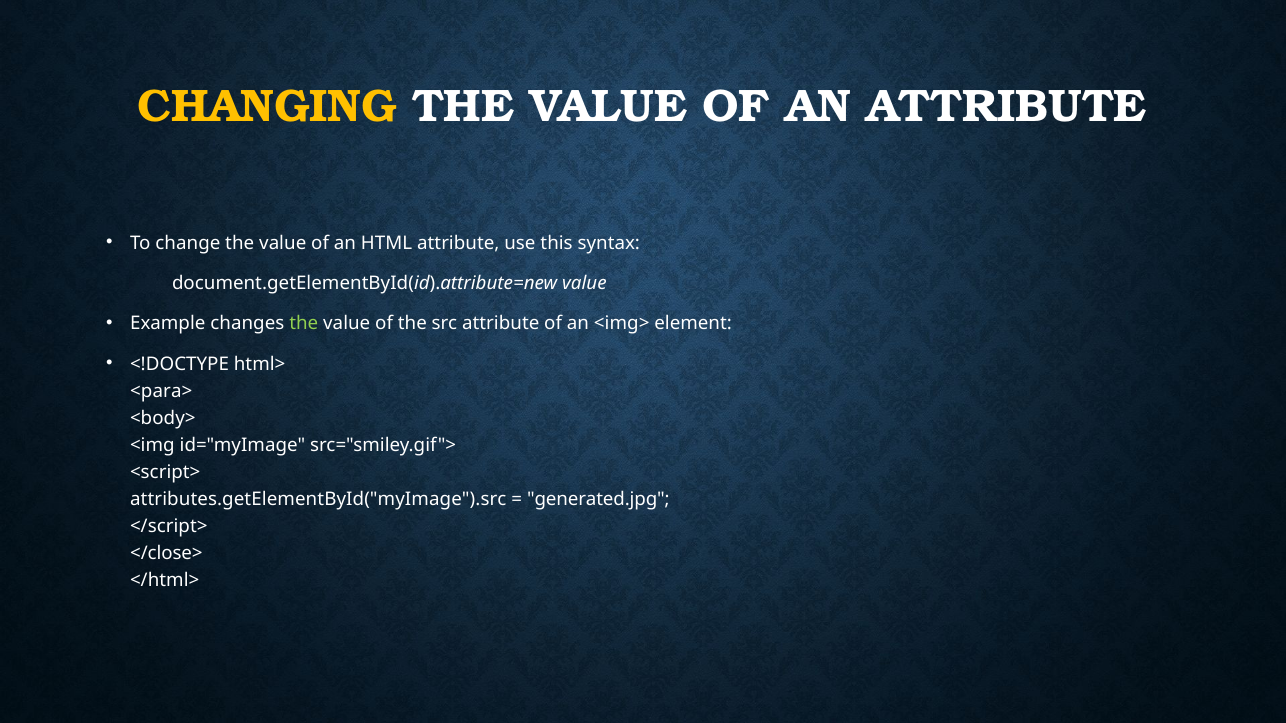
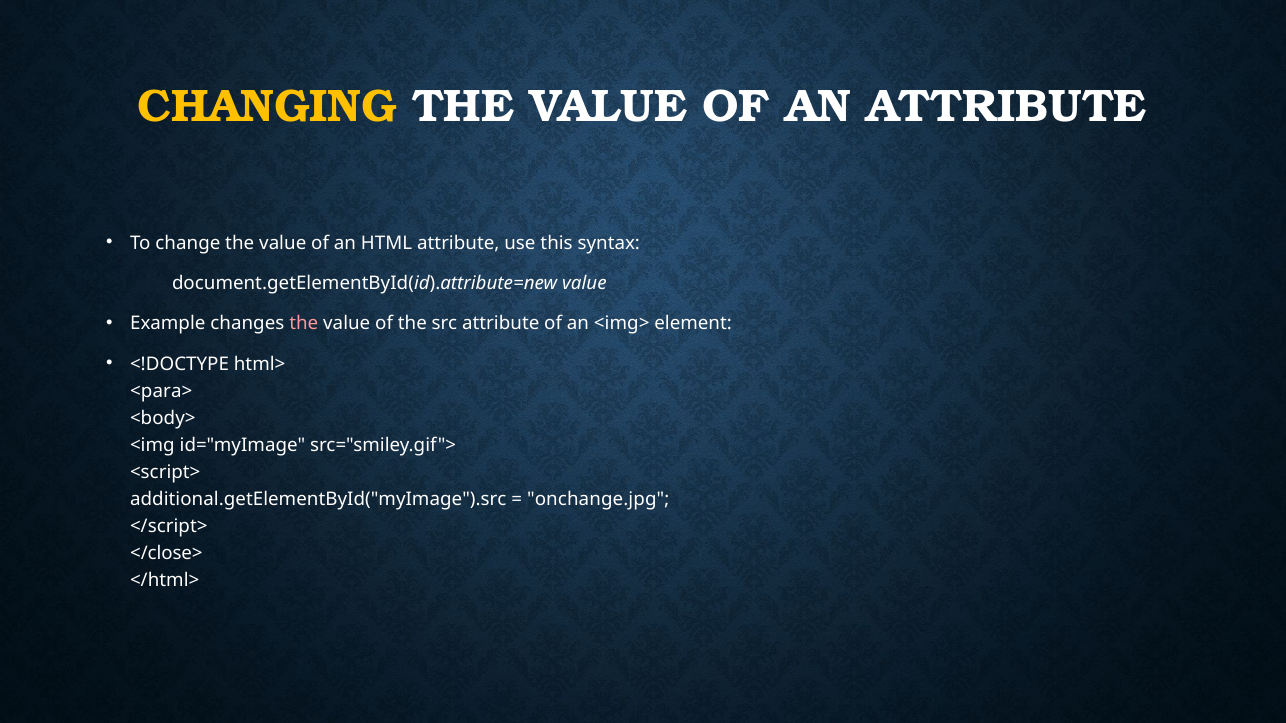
the at (304, 324) colour: light green -> pink
attributes.getElementById("myImage").src: attributes.getElementById("myImage").src -> additional.getElementById("myImage").src
generated.jpg: generated.jpg -> onchange.jpg
